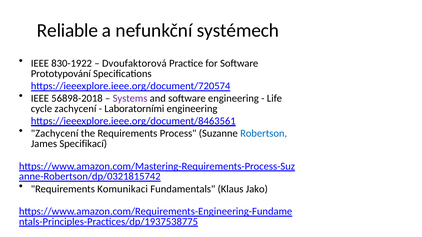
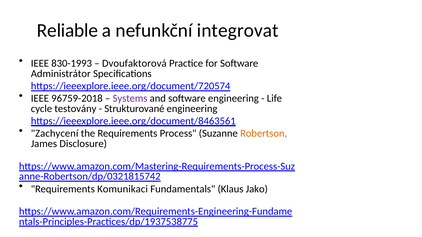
systémech: systémech -> integrovat
830-1922: 830-1922 -> 830-1993
Prototypování: Prototypování -> Administrátor
56898-2018: 56898-2018 -> 96759-2018
cycle zachycení: zachycení -> testovány
Laboratorními: Laboratorními -> Strukturované
Robertson colour: blue -> orange
Specifikací: Specifikací -> Disclosure
